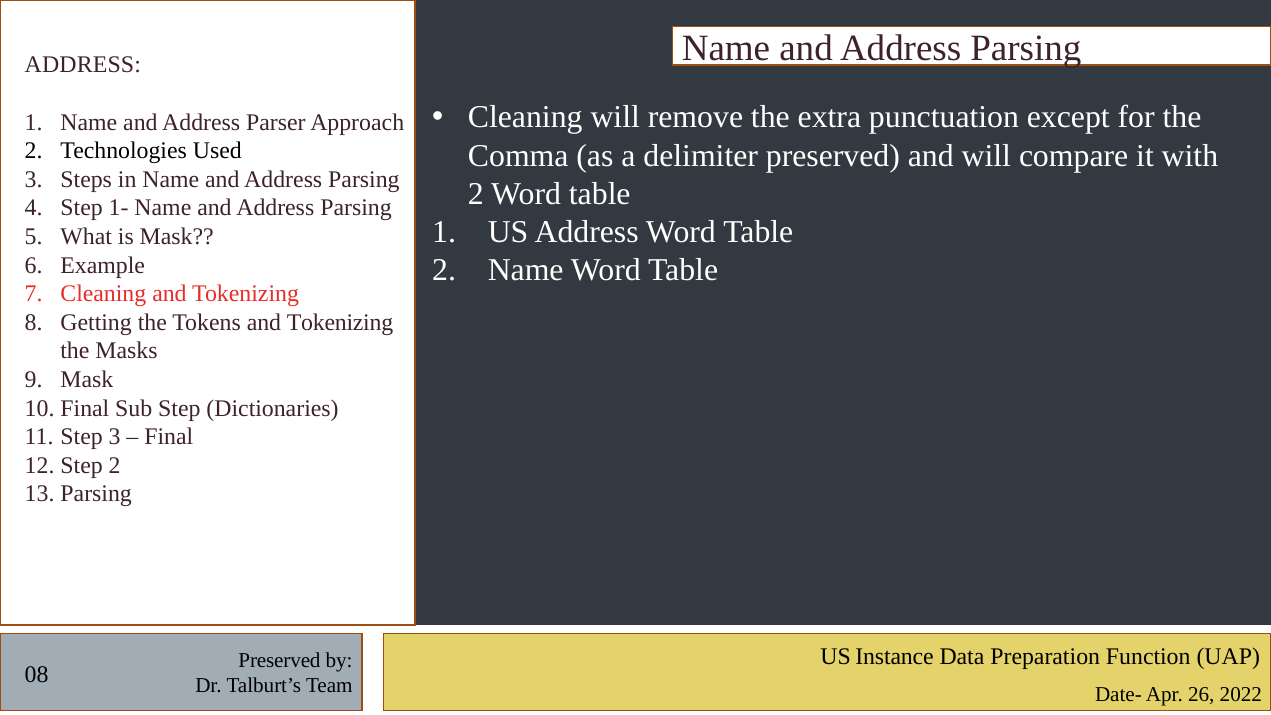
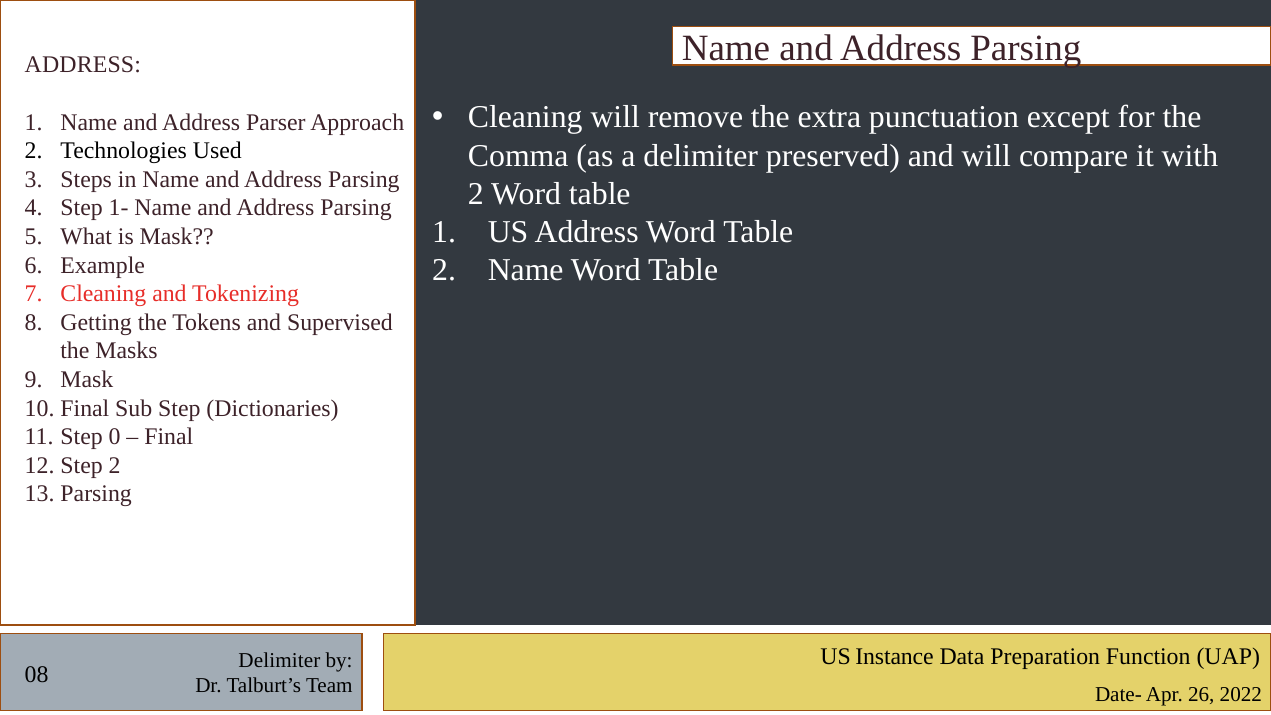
Tokens and Tokenizing: Tokenizing -> Supervised
Step 3: 3 -> 0
Preserved at (280, 660): Preserved -> Delimiter
